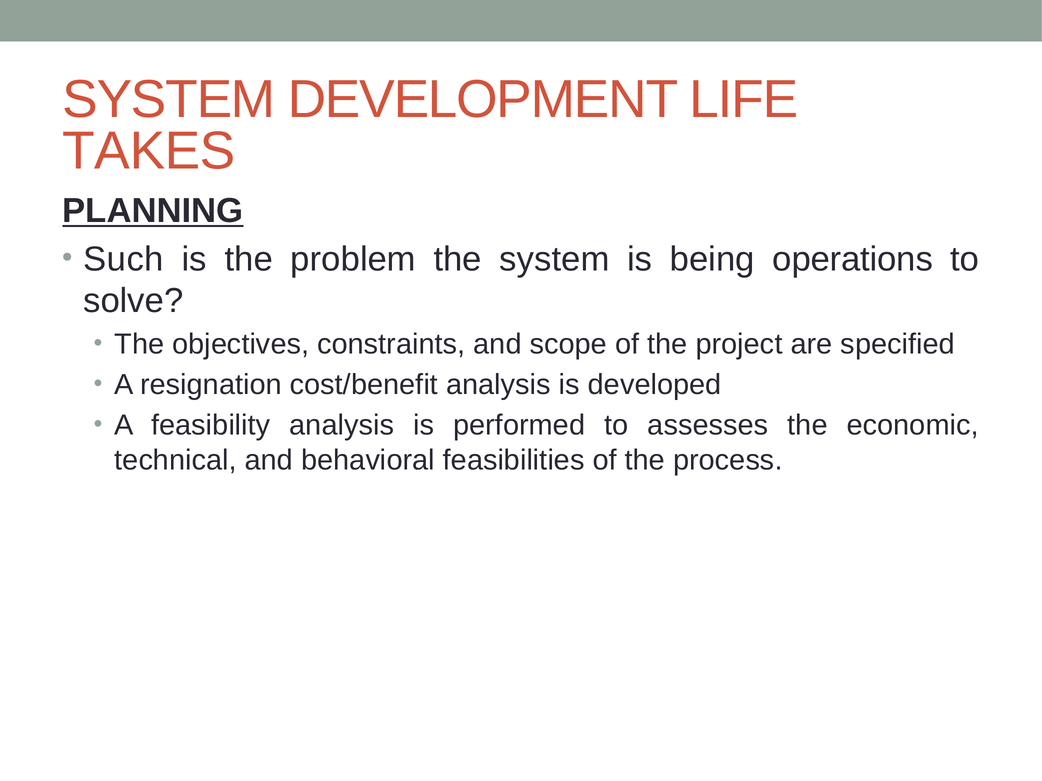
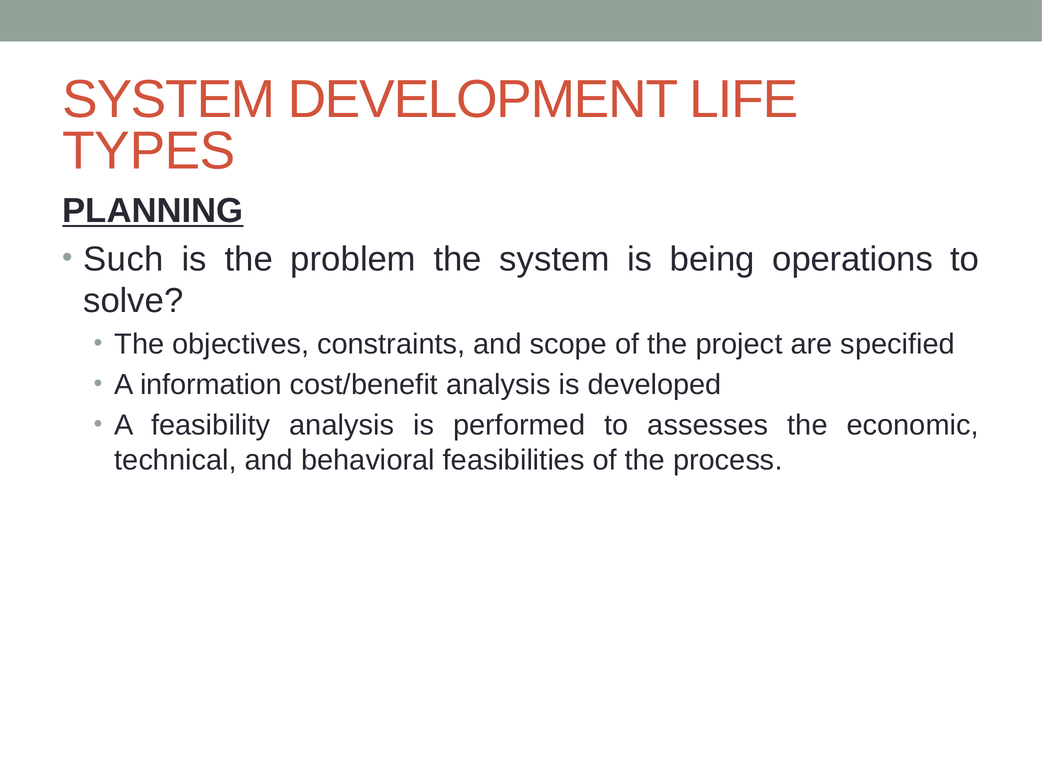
TAKES: TAKES -> TYPES
resignation: resignation -> information
